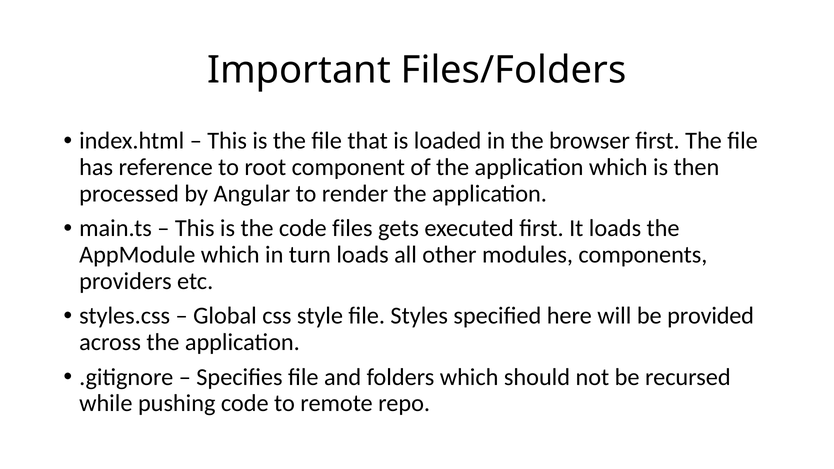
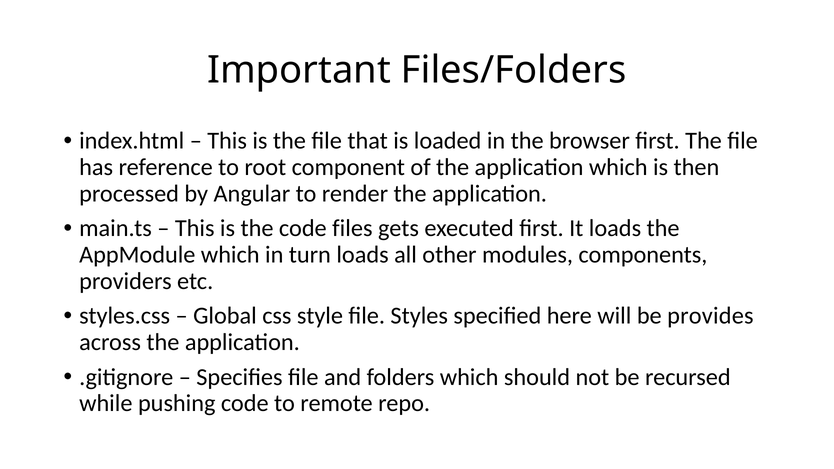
provided: provided -> provides
